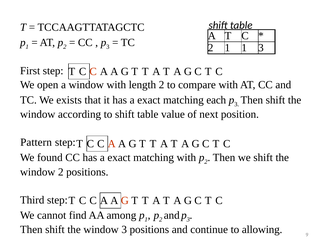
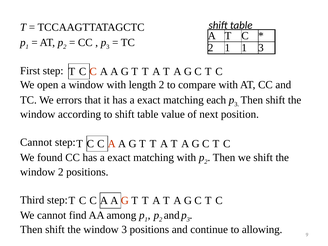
exists: exists -> errors
Pattern at (36, 142): Pattern -> Cannot
